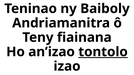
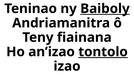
Baiboly underline: none -> present
